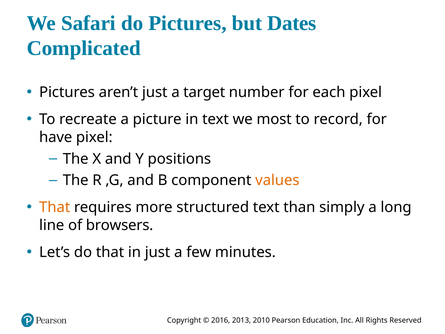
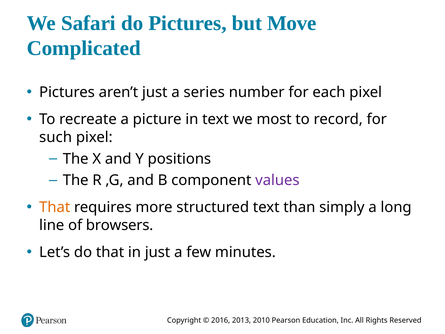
Dates: Dates -> Move
target: target -> series
have: have -> such
values colour: orange -> purple
